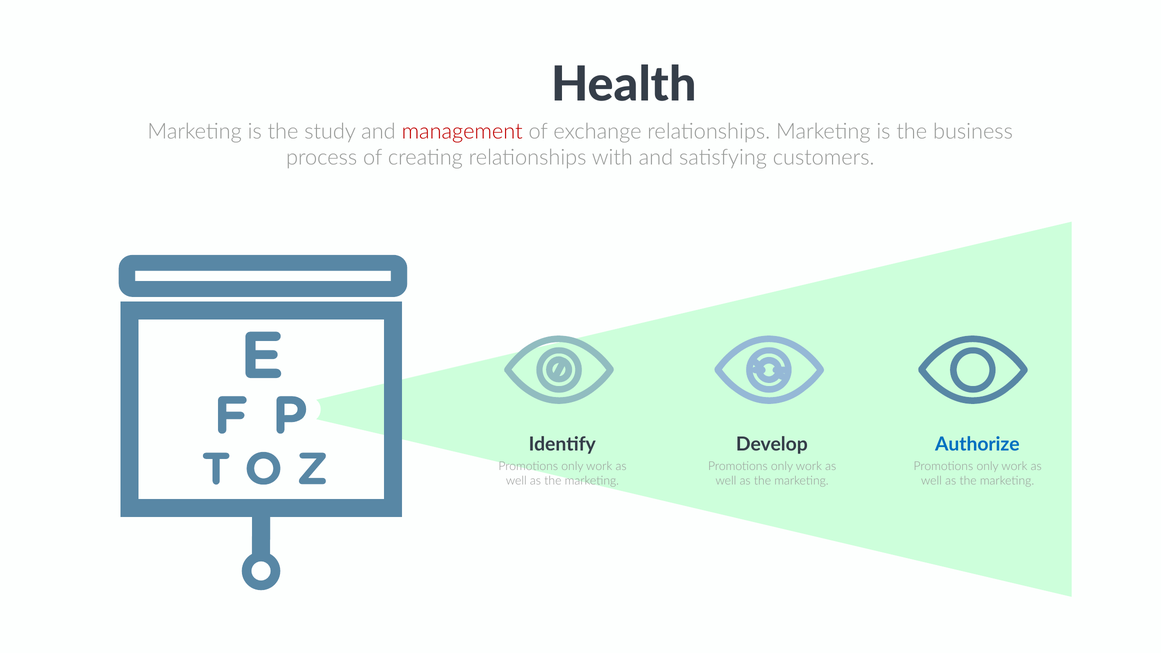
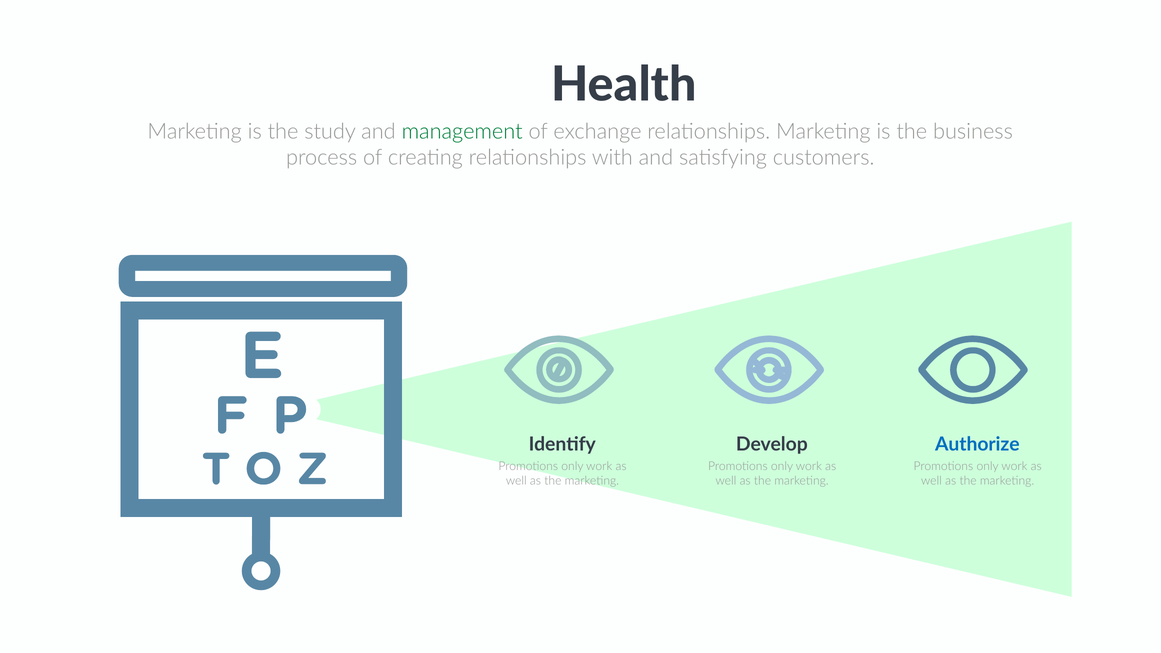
management colour: red -> green
